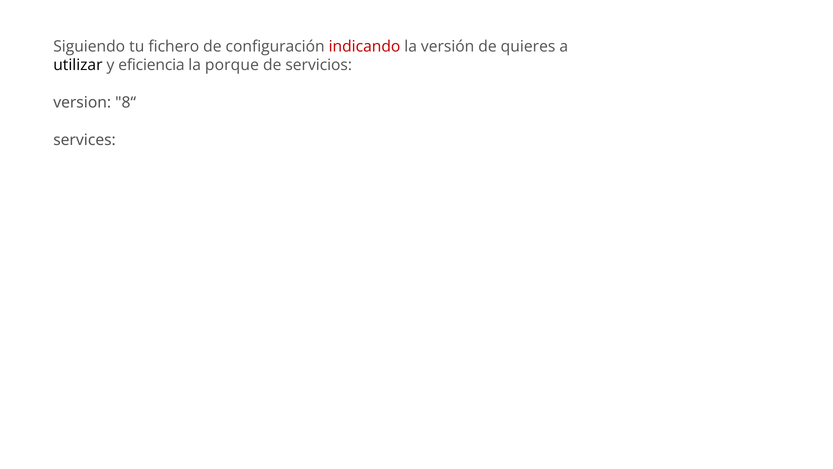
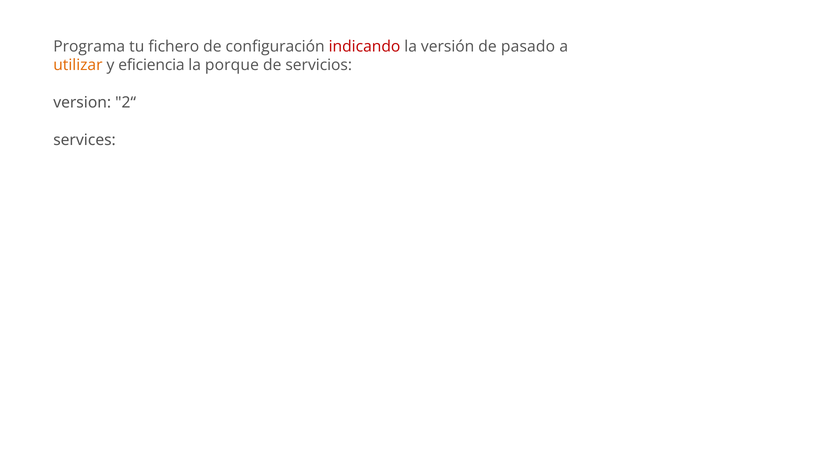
Siguiendo: Siguiendo -> Programa
quieres: quieres -> pasado
utilizar colour: black -> orange
8“: 8“ -> 2“
